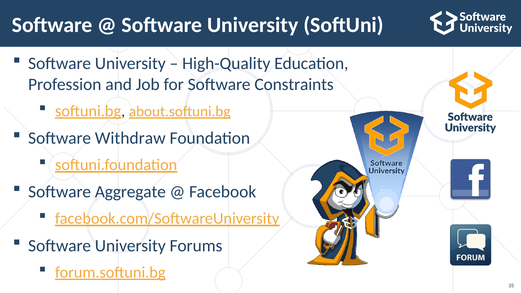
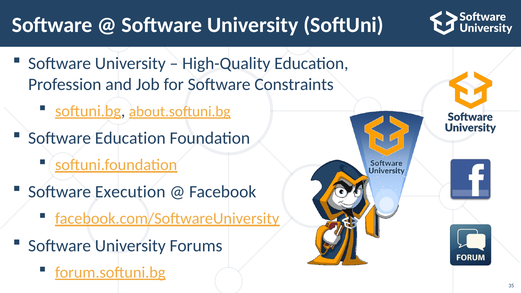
Software Withdraw: Withdraw -> Education
Aggregate: Aggregate -> Execution
